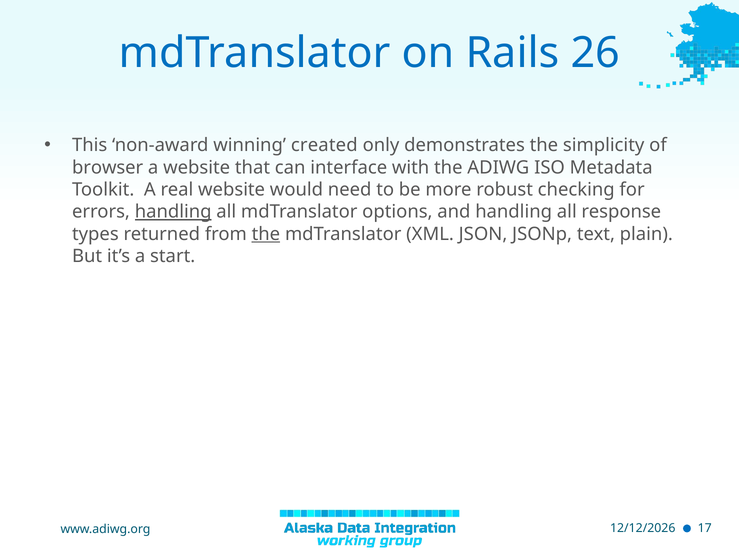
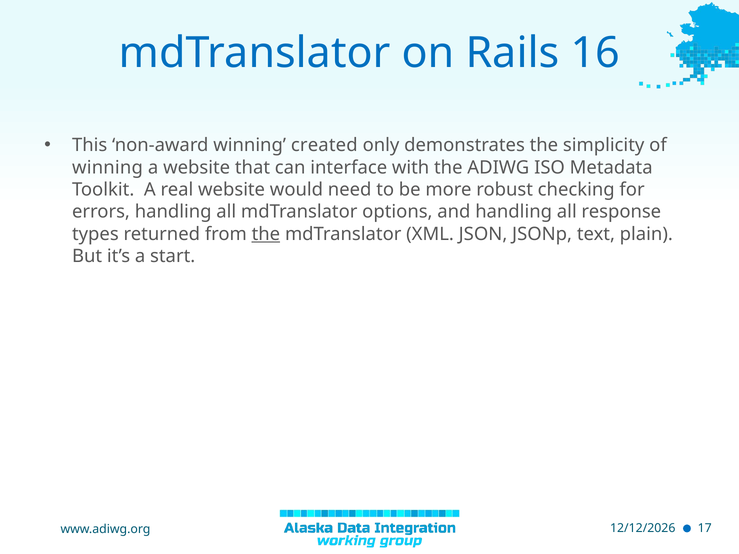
26: 26 -> 16
browser at (108, 168): browser -> winning
handling at (173, 212) underline: present -> none
